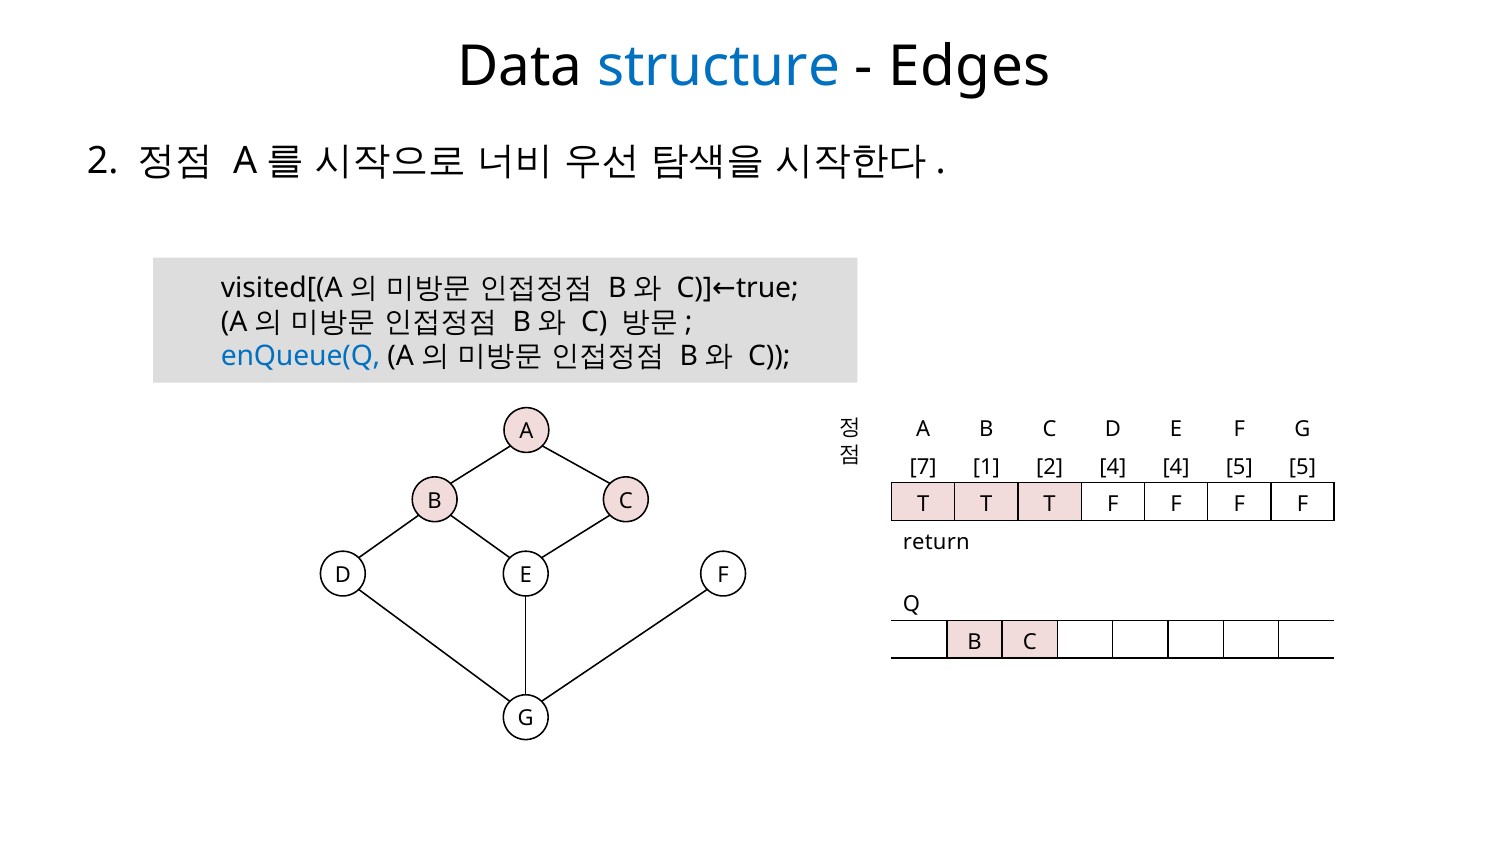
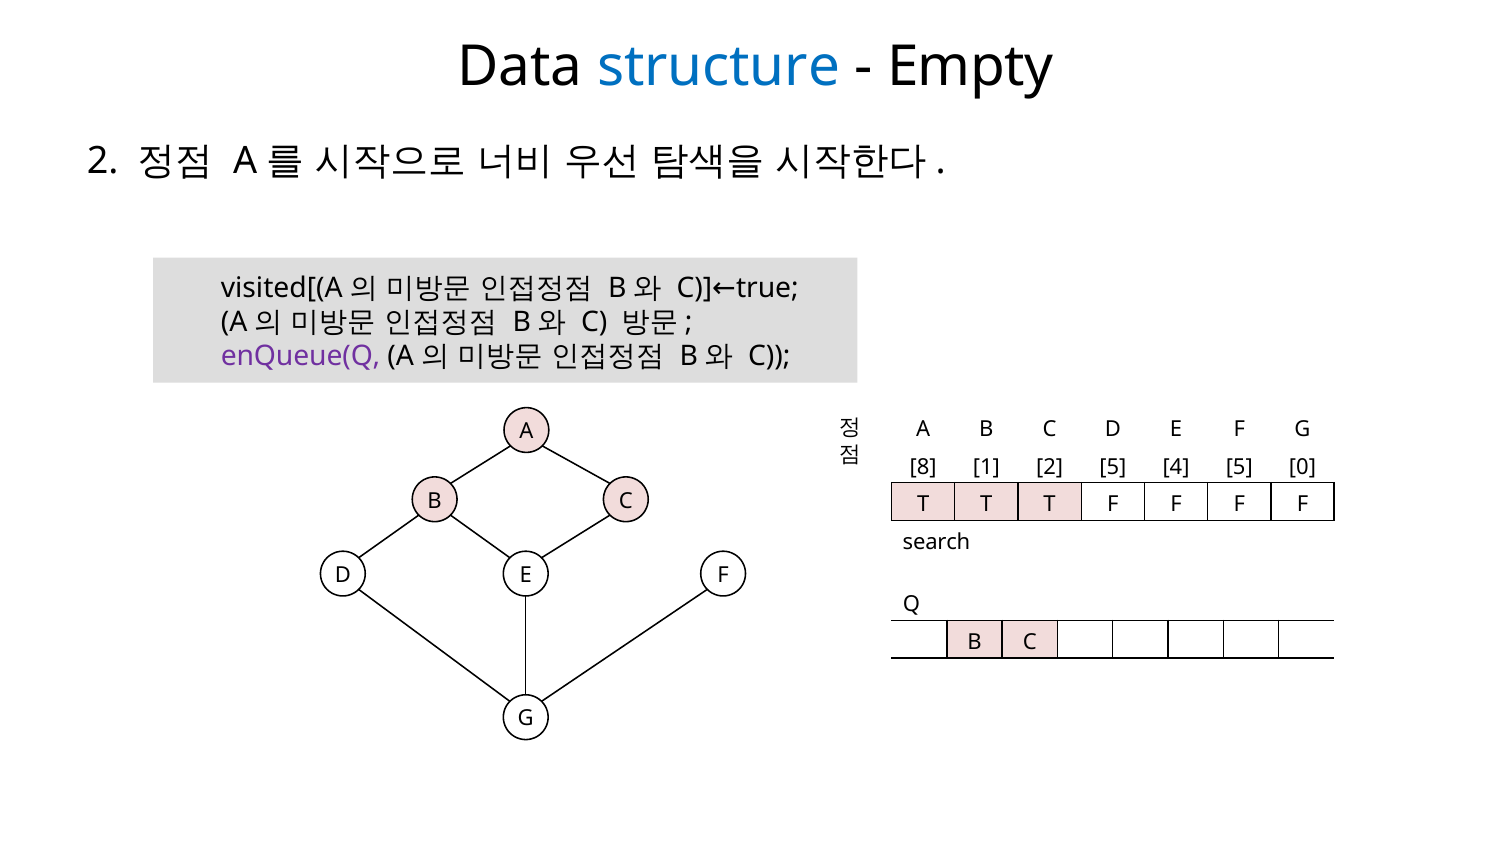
Edges: Edges -> Empty
enQueue(Q colour: blue -> purple
7: 7 -> 8
2 4: 4 -> 5
5 5: 5 -> 0
return: return -> search
